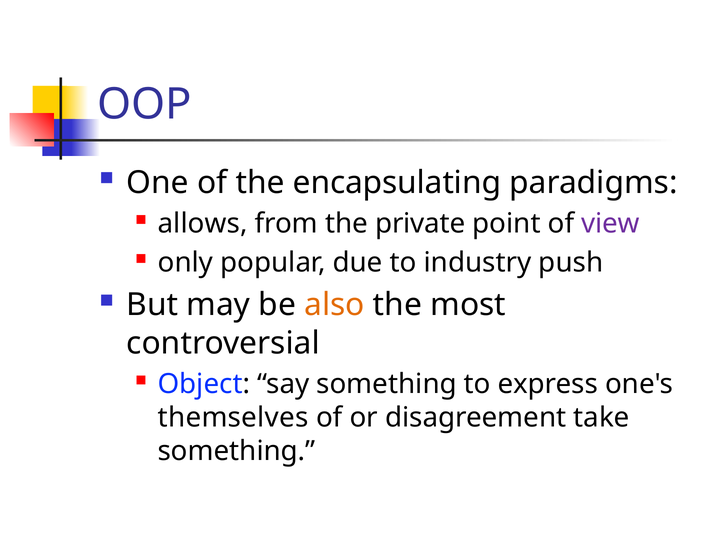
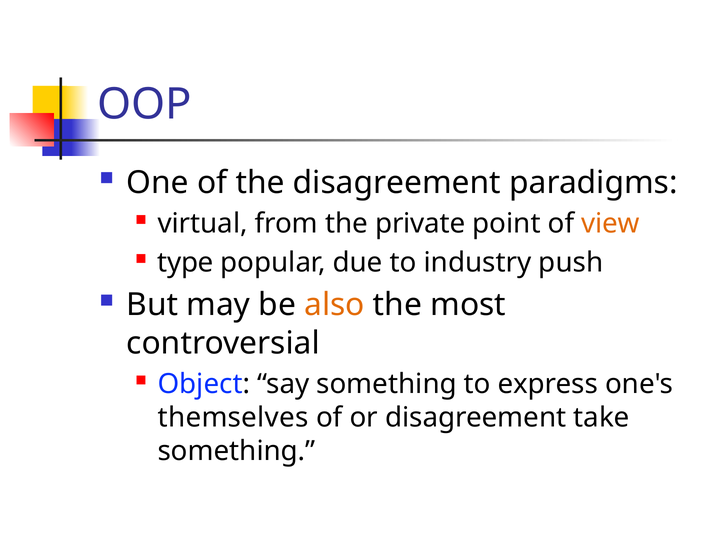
the encapsulating: encapsulating -> disagreement
allows: allows -> virtual
view colour: purple -> orange
only: only -> type
